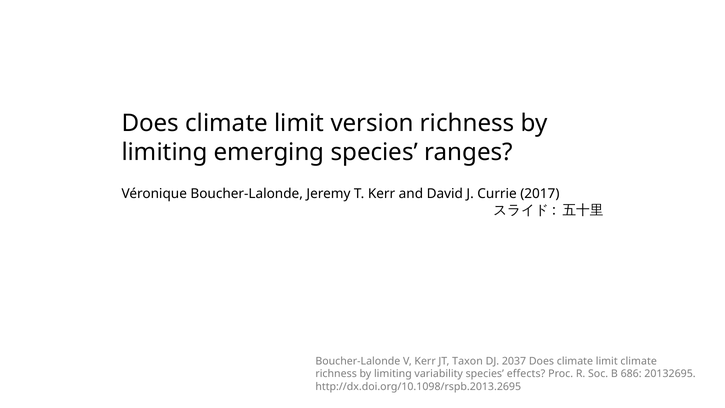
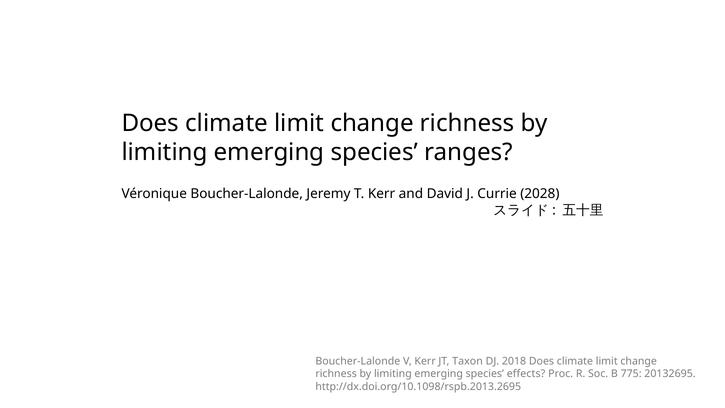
version at (372, 123): version -> change
2017: 2017 -> 2028
2037: 2037 -> 2018
climate at (639, 361): climate -> change
variability at (439, 374): variability -> emerging
686: 686 -> 775
